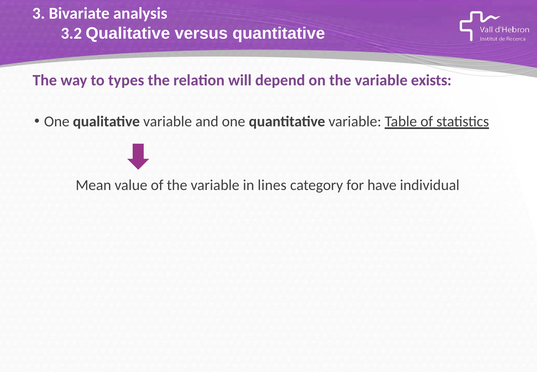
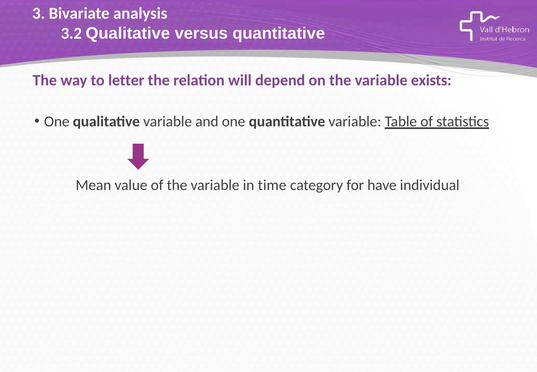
types: types -> letter
lines: lines -> time
